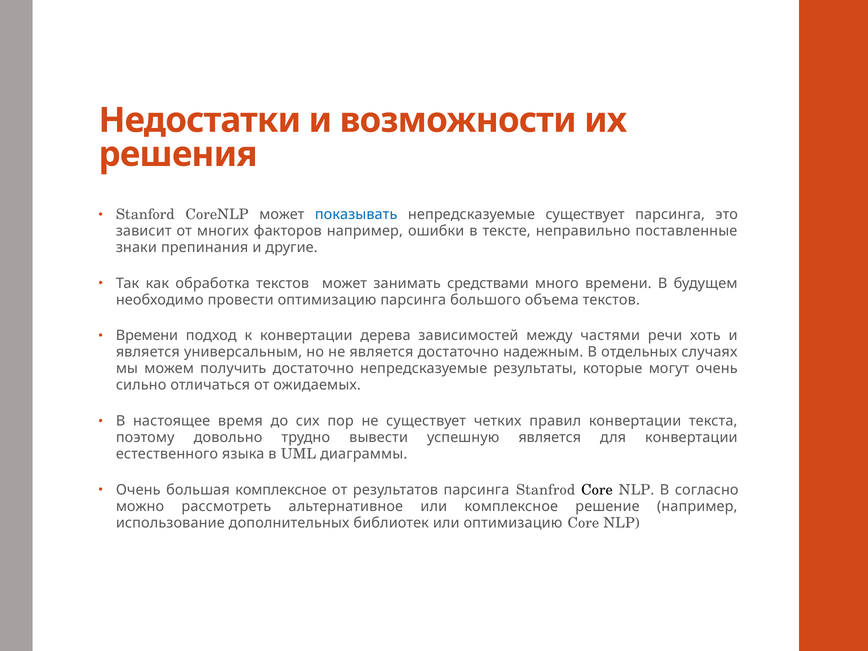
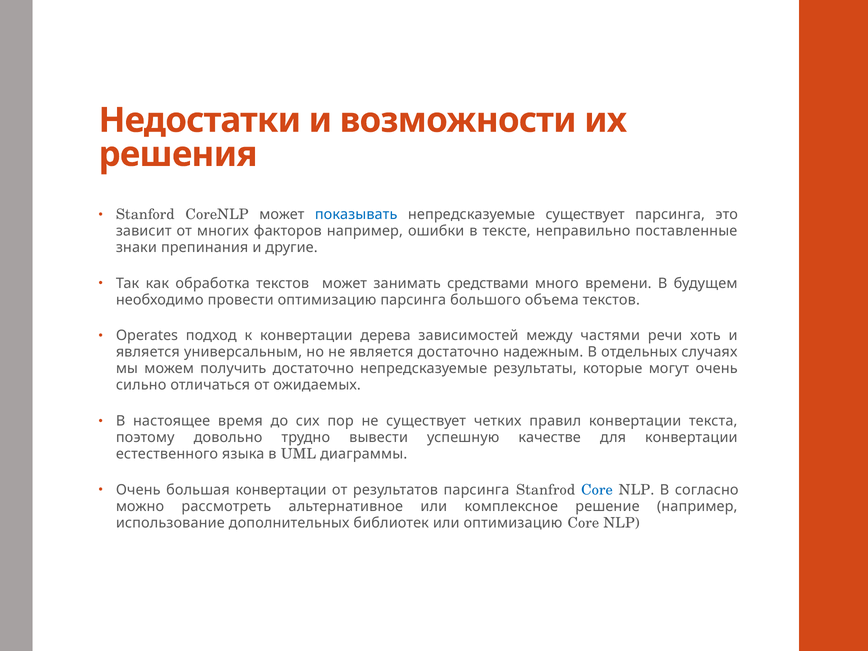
Времени at (147, 336): Времени -> Operates
успешную является: является -> качестве
большая комплексное: комплексное -> конвертации
Core at (597, 490) colour: black -> blue
